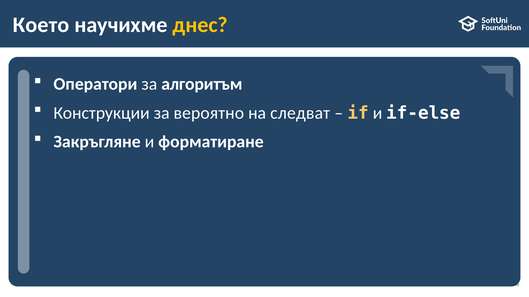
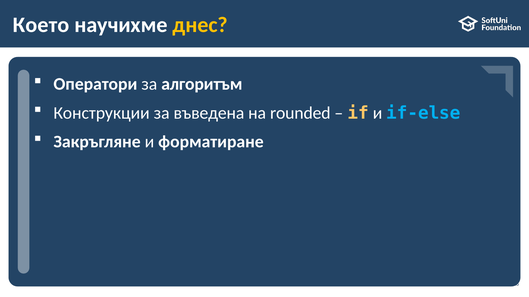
вероятно: вероятно -> въведена
следват: следват -> rounded
if-else colour: white -> light blue
